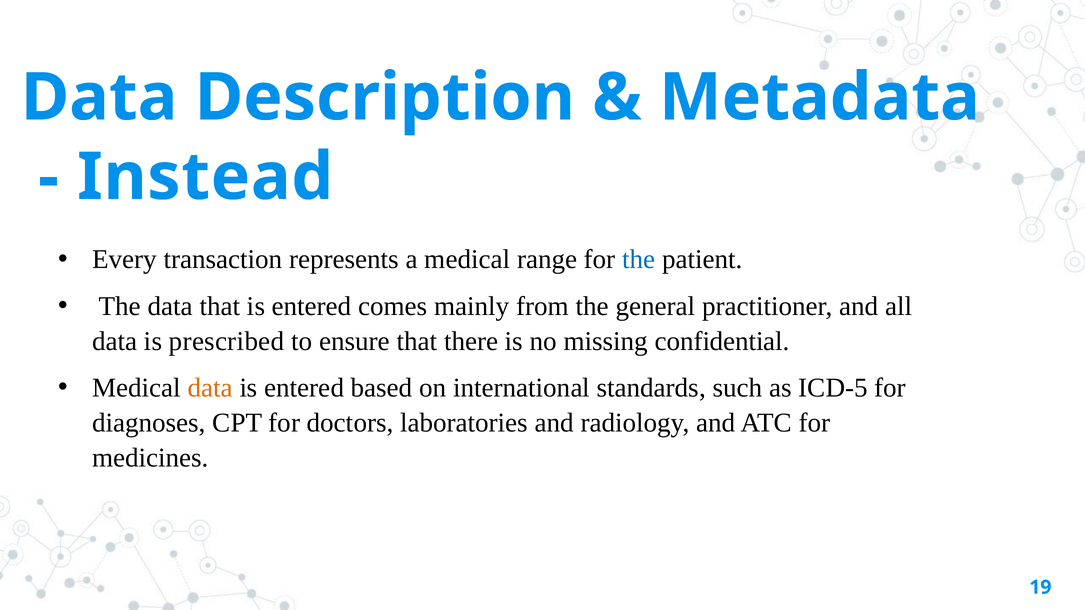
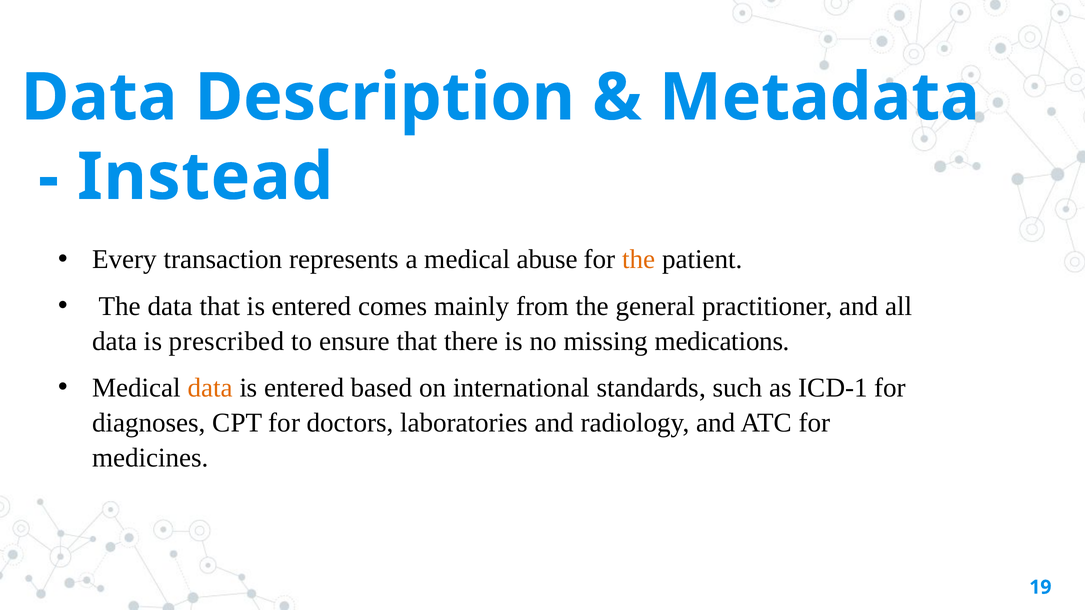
range: range -> abuse
the at (639, 260) colour: blue -> orange
confidential: confidential -> medications
ICD-5: ICD-5 -> ICD-1
